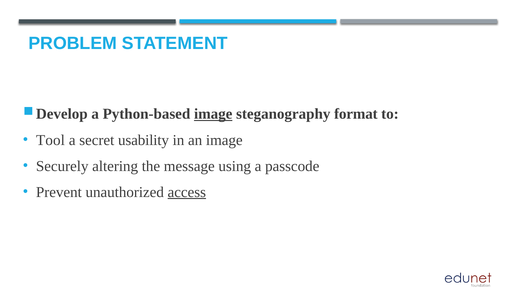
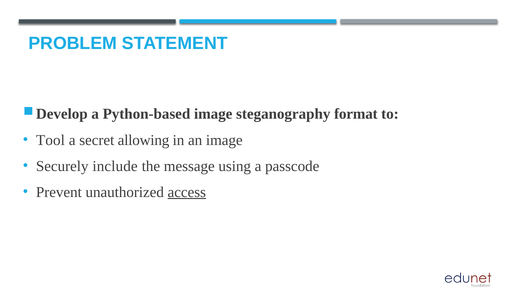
image at (213, 114) underline: present -> none
usability: usability -> allowing
altering: altering -> include
